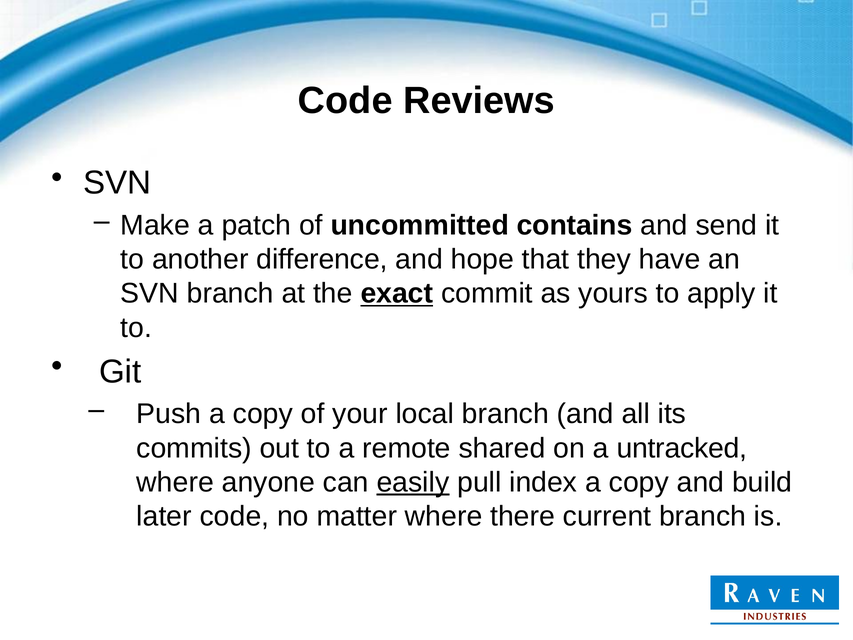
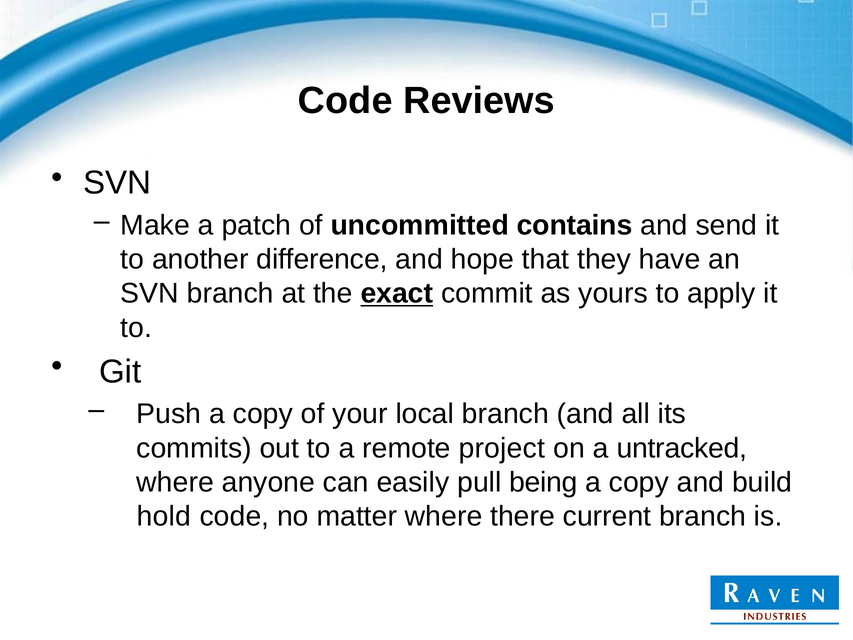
shared: shared -> project
easily underline: present -> none
index: index -> being
later: later -> hold
